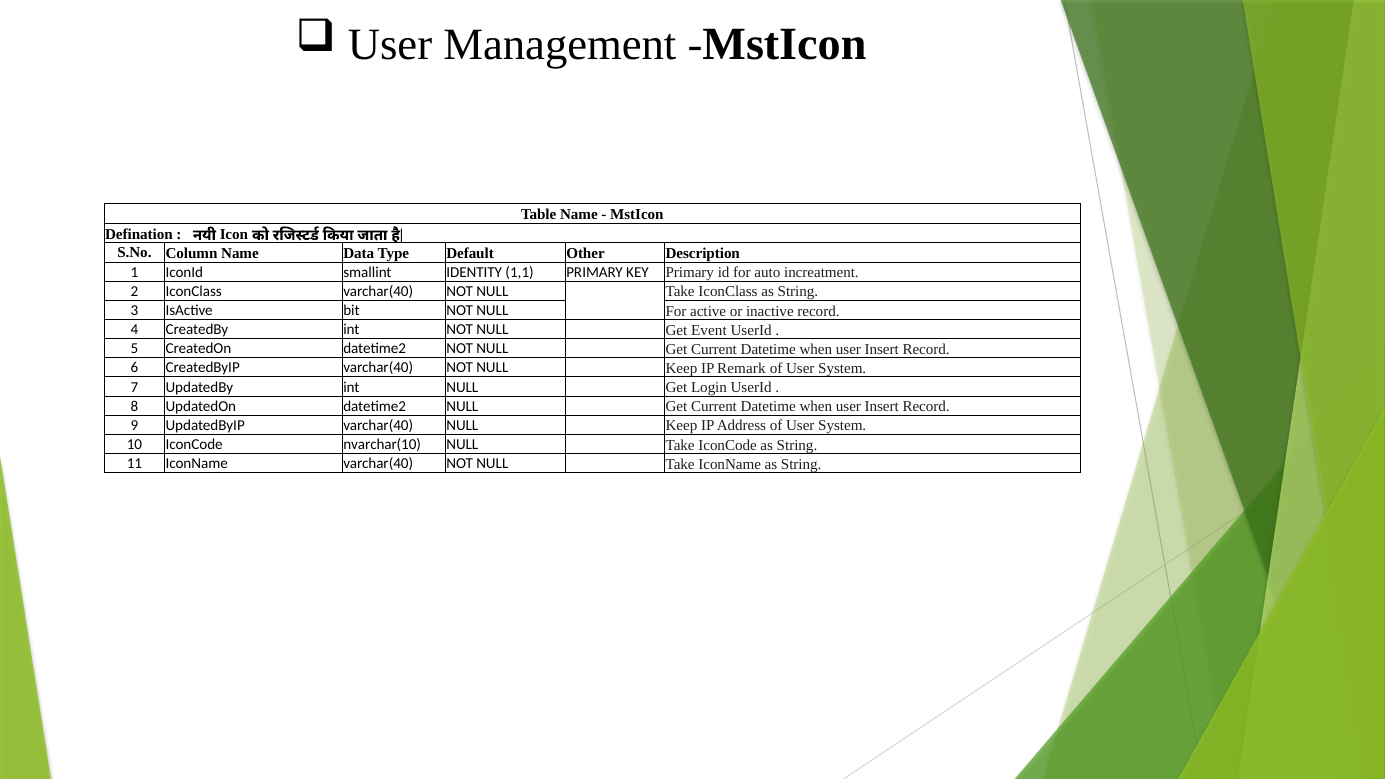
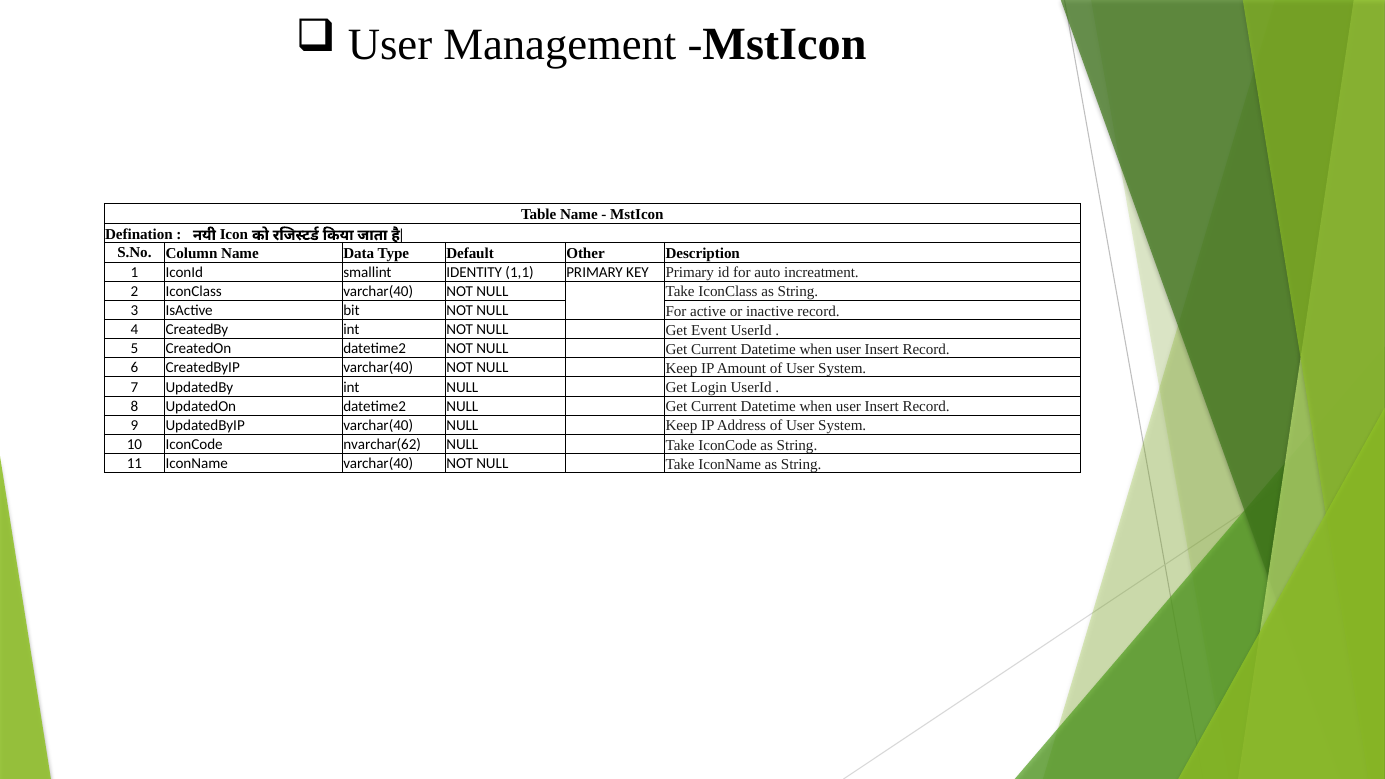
Remark: Remark -> Amount
nvarchar(10: nvarchar(10 -> nvarchar(62
